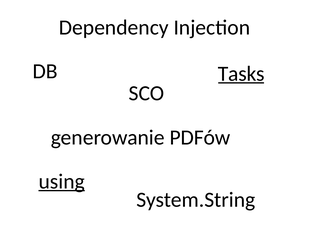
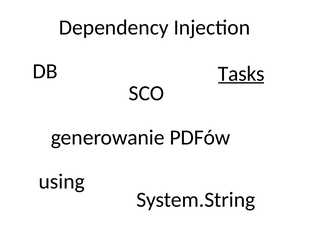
using underline: present -> none
